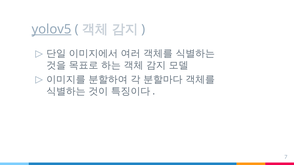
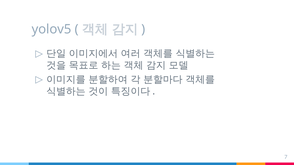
yolov5 underline: present -> none
